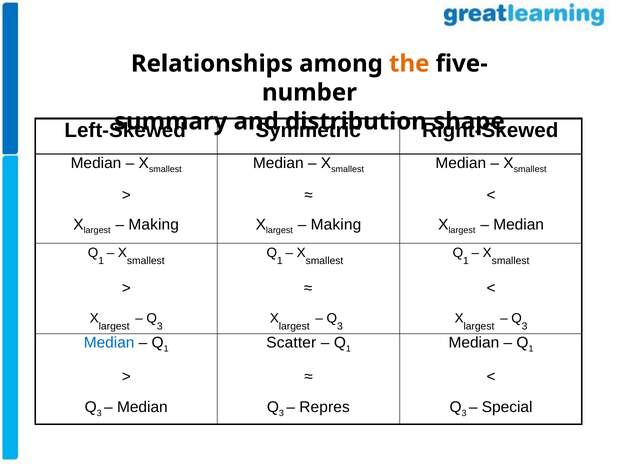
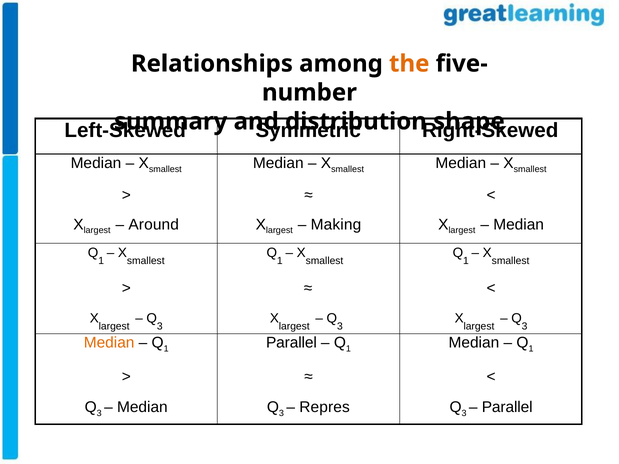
Making at (154, 225): Making -> Around
Median at (109, 343) colour: blue -> orange
Scatter at (291, 343): Scatter -> Parallel
Special at (507, 407): Special -> Parallel
